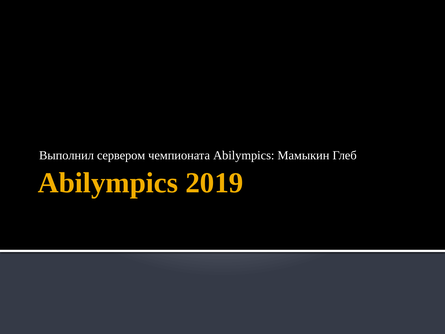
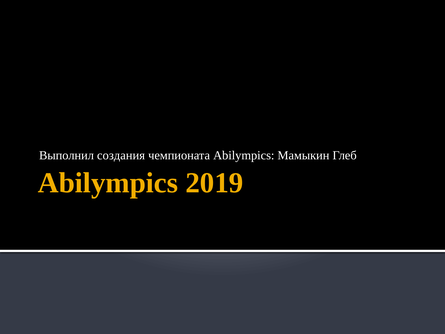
сервером: сервером -> создания
